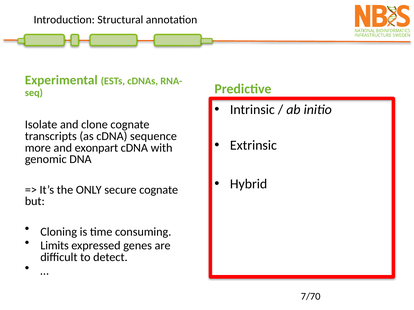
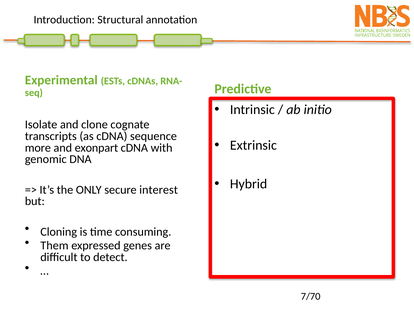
secure cognate: cognate -> interest
Limits: Limits -> Them
